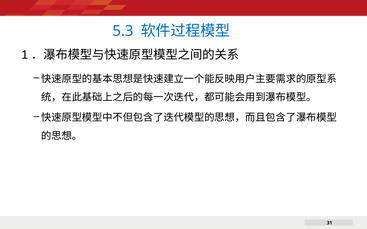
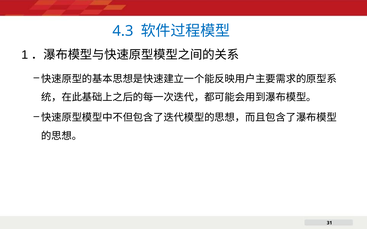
5.3: 5.3 -> 4.3
